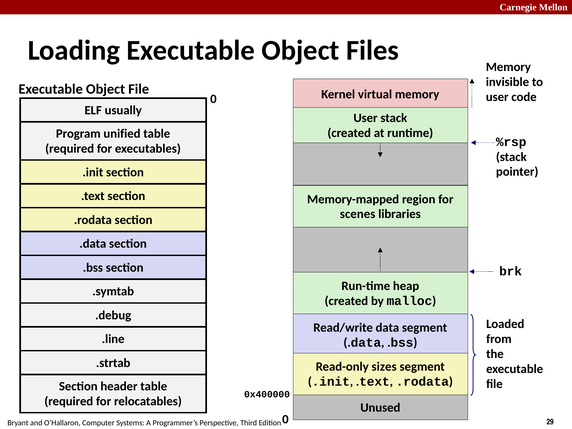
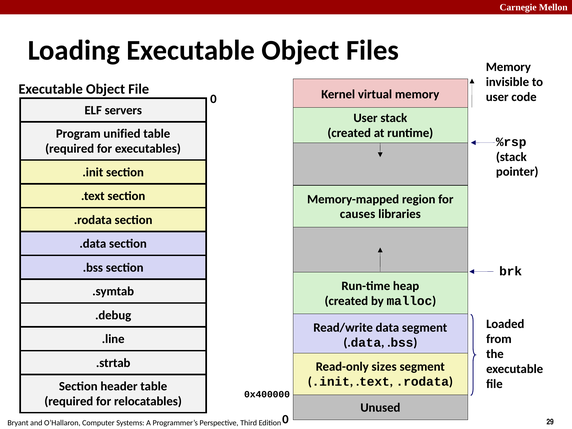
usually: usually -> servers
scenes: scenes -> causes
